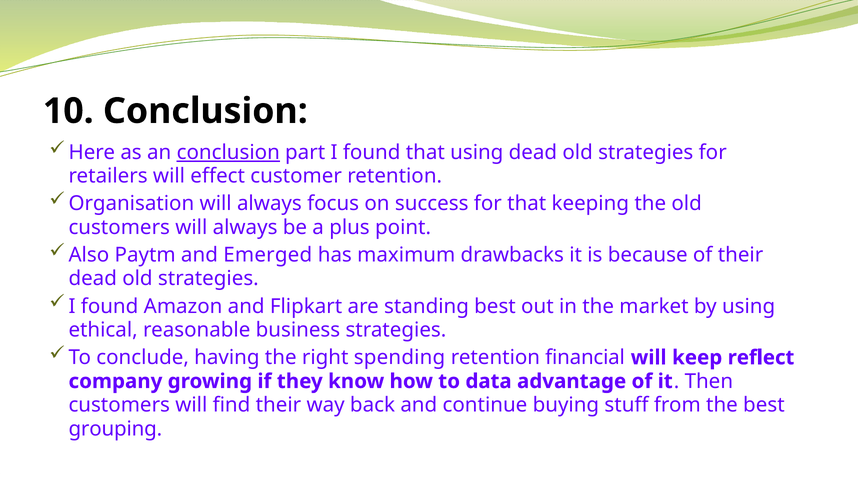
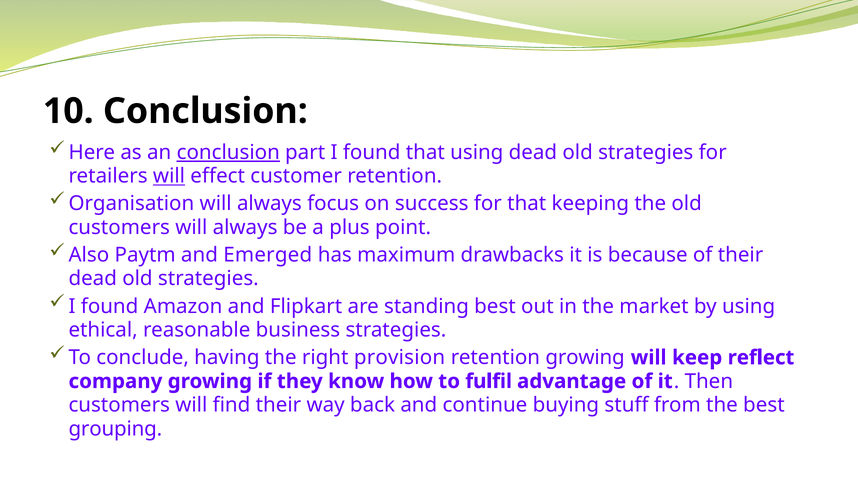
will at (169, 176) underline: none -> present
spending: spending -> provision
retention financial: financial -> growing
data: data -> fulfil
